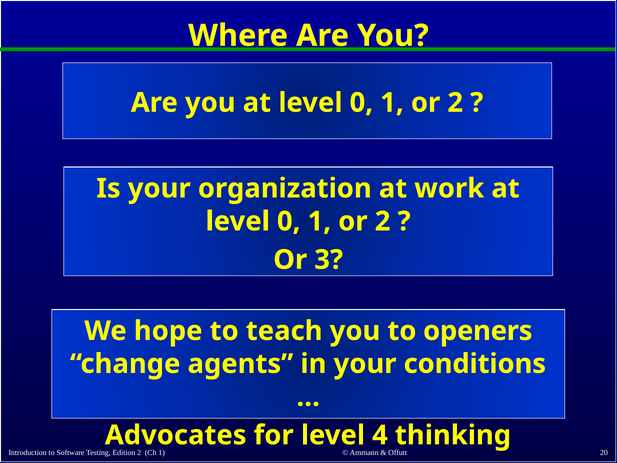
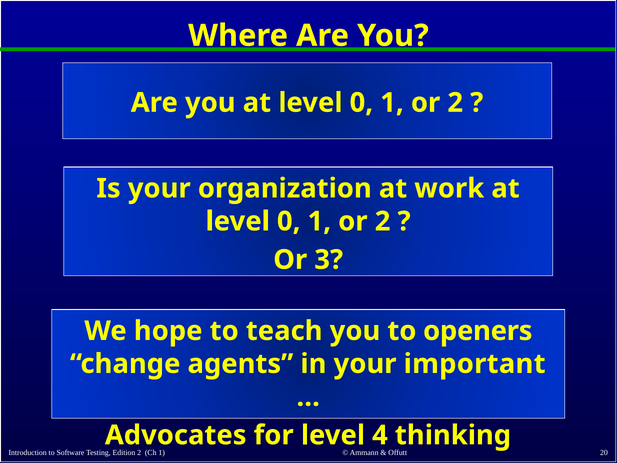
conditions: conditions -> important
